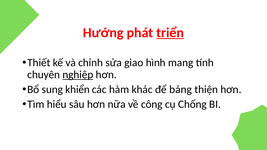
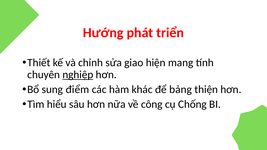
triển underline: present -> none
hình: hình -> hiện
khiển: khiển -> điểm
